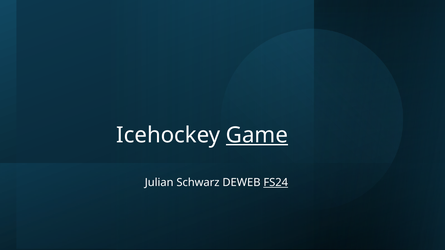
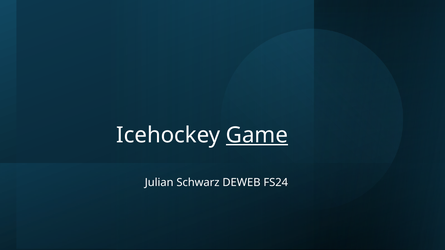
FS24 underline: present -> none
